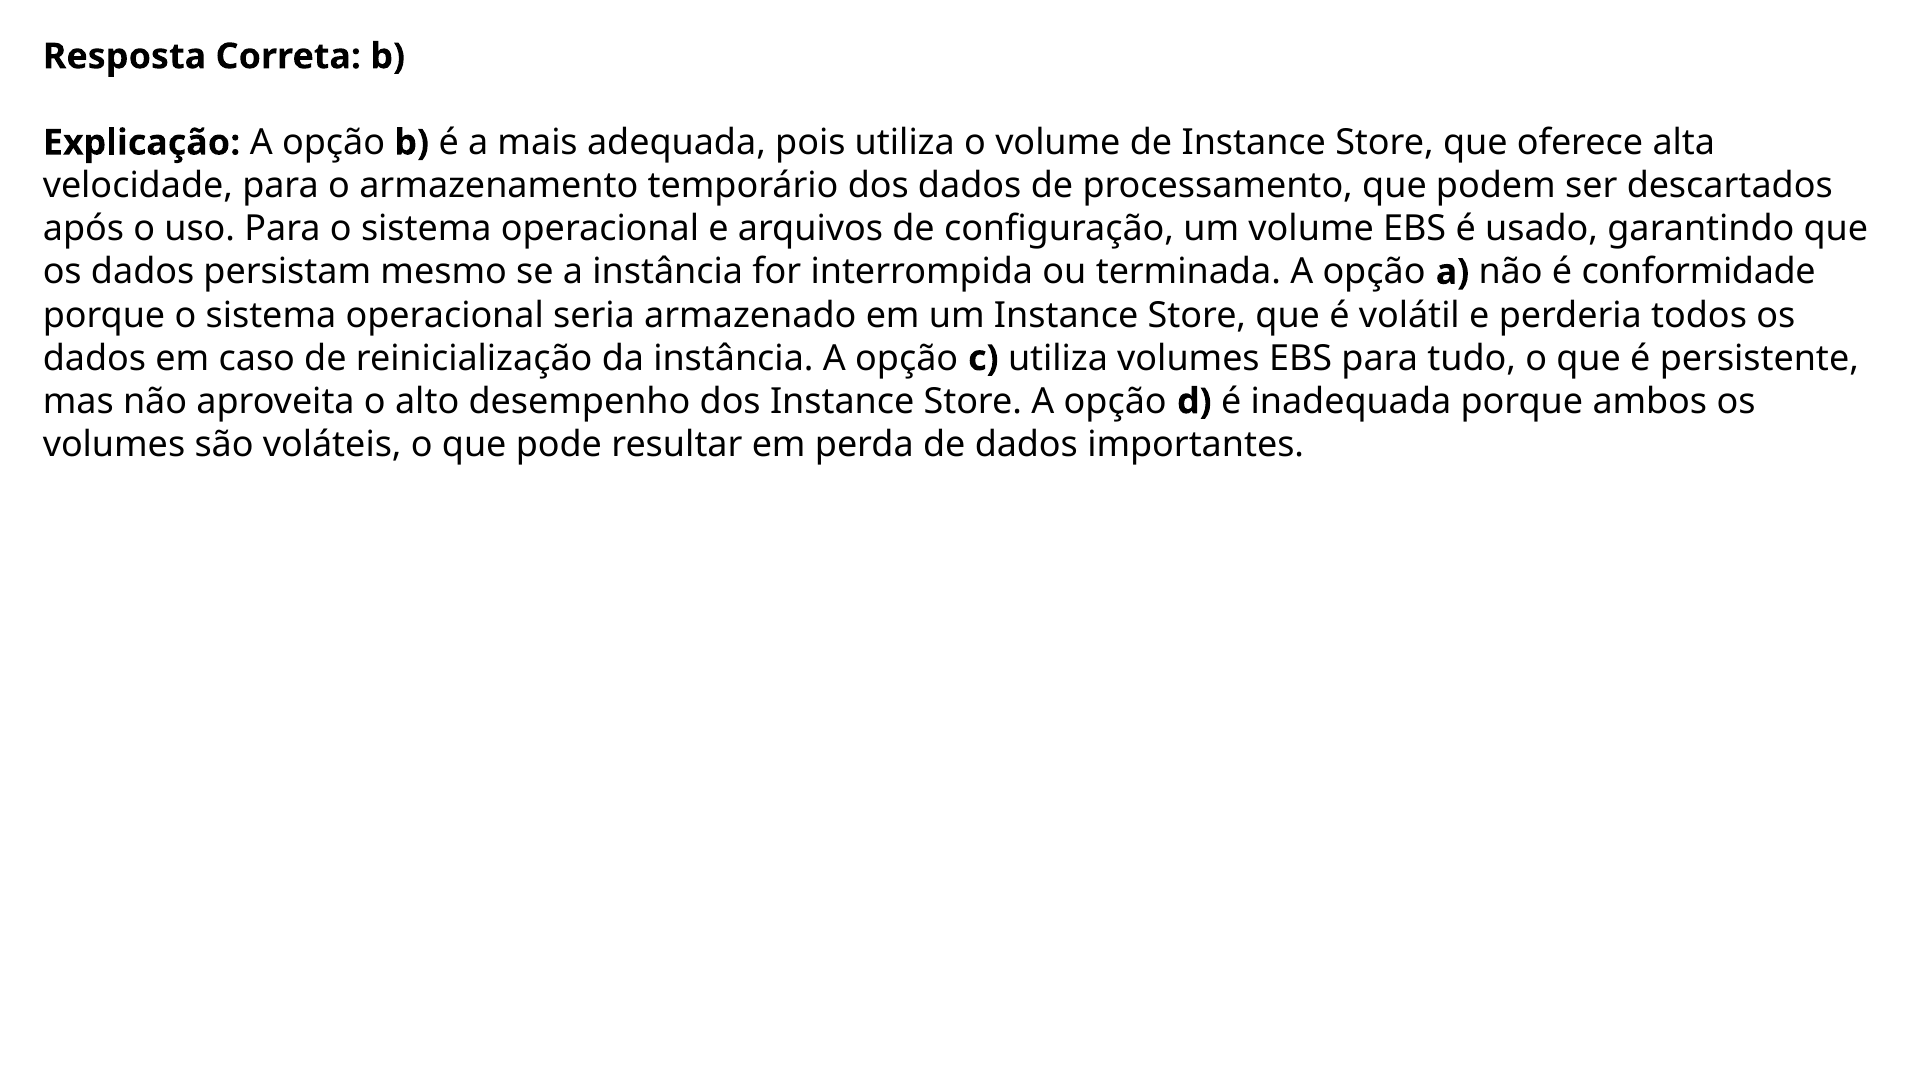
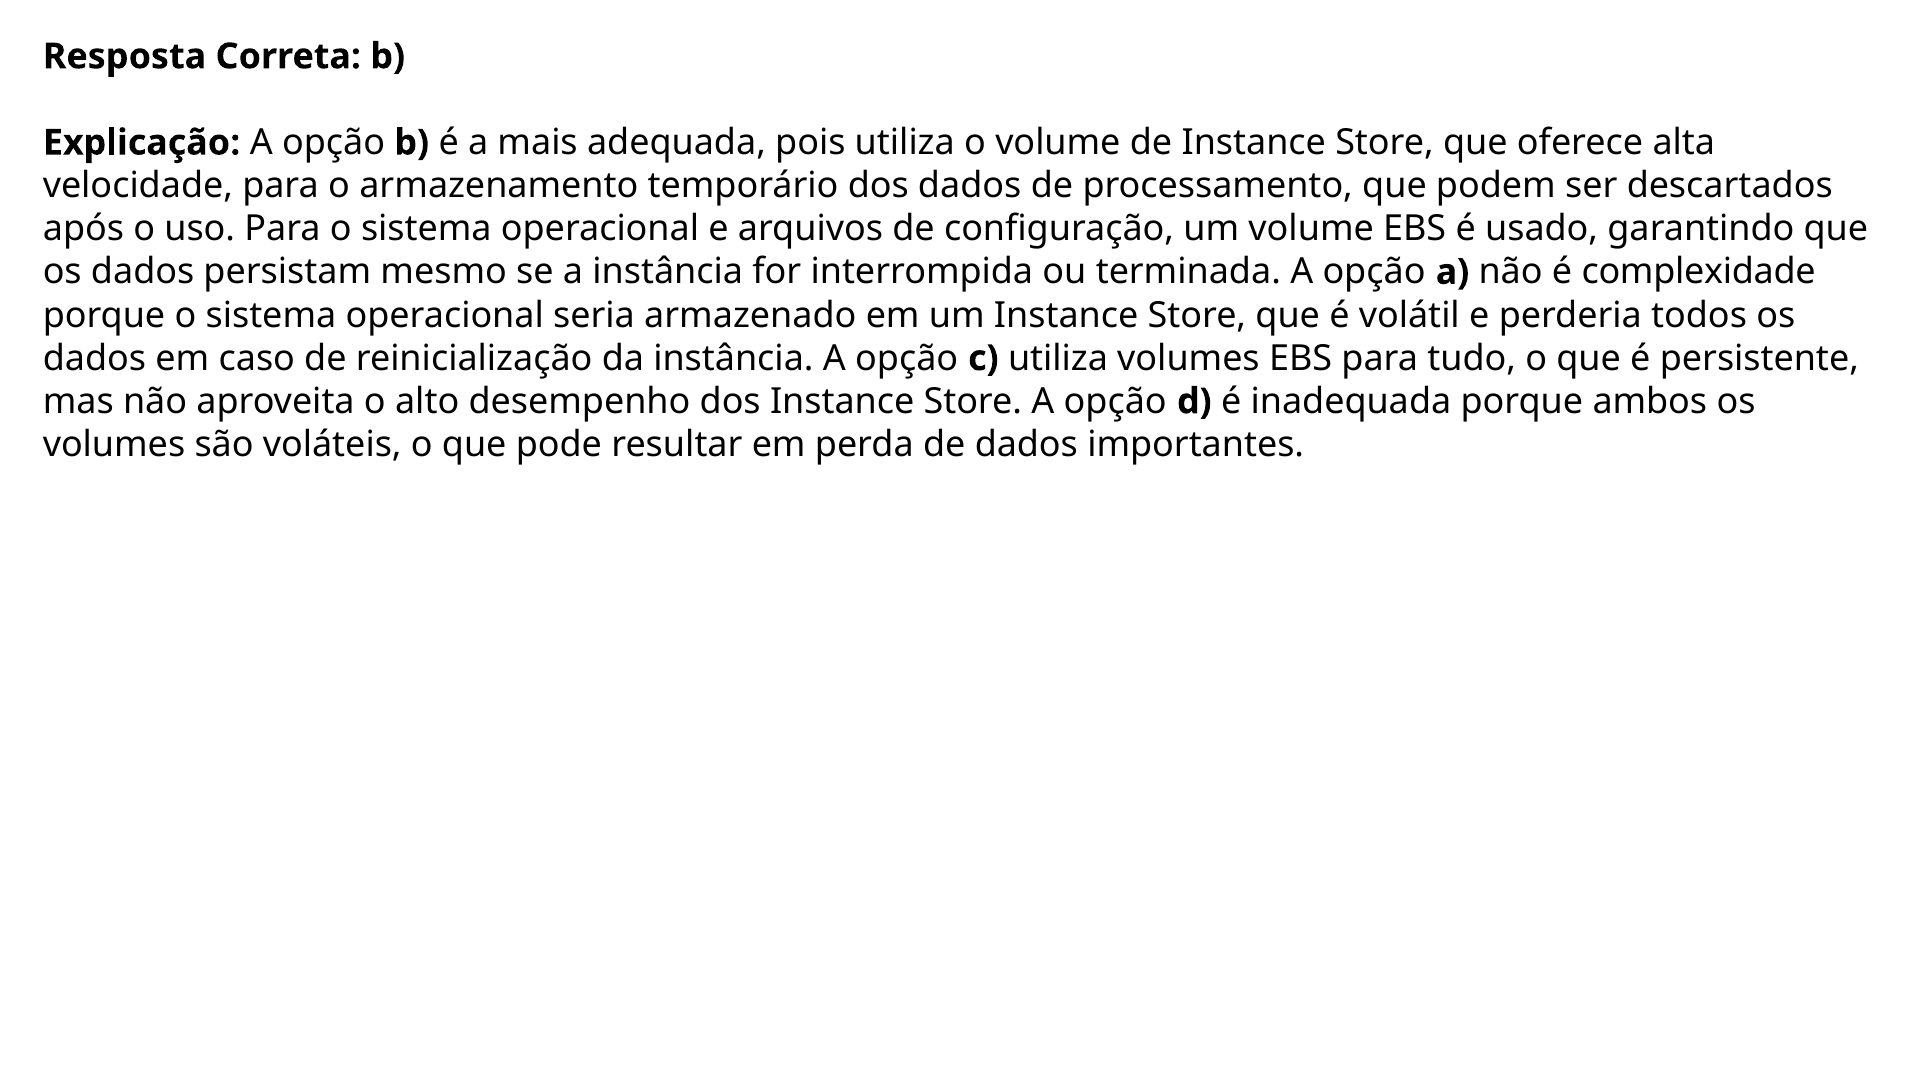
conformidade: conformidade -> complexidade
